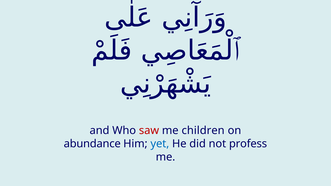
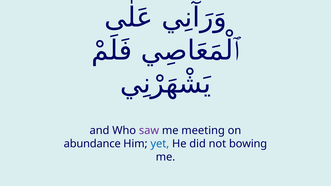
saw colour: red -> purple
children: children -> meeting
profess: profess -> bowing
